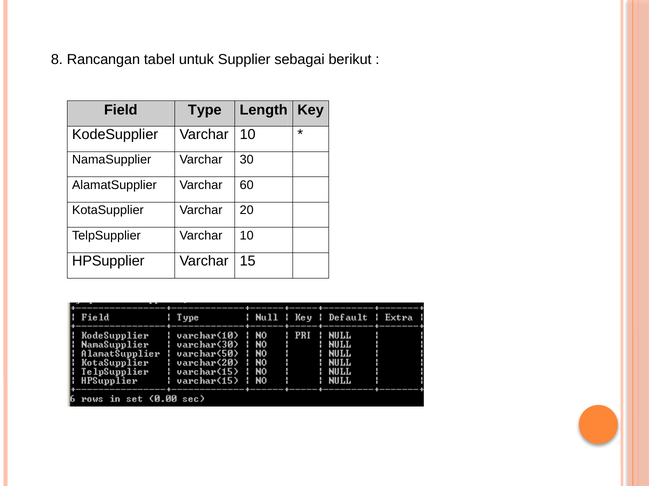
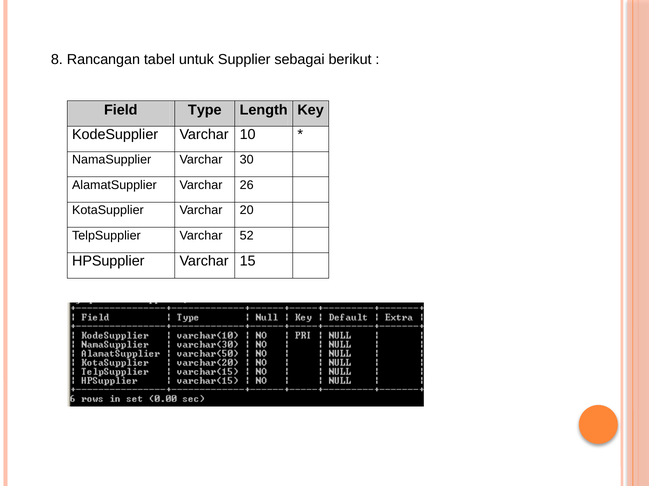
60: 60 -> 26
TelpSupplier Varchar 10: 10 -> 52
